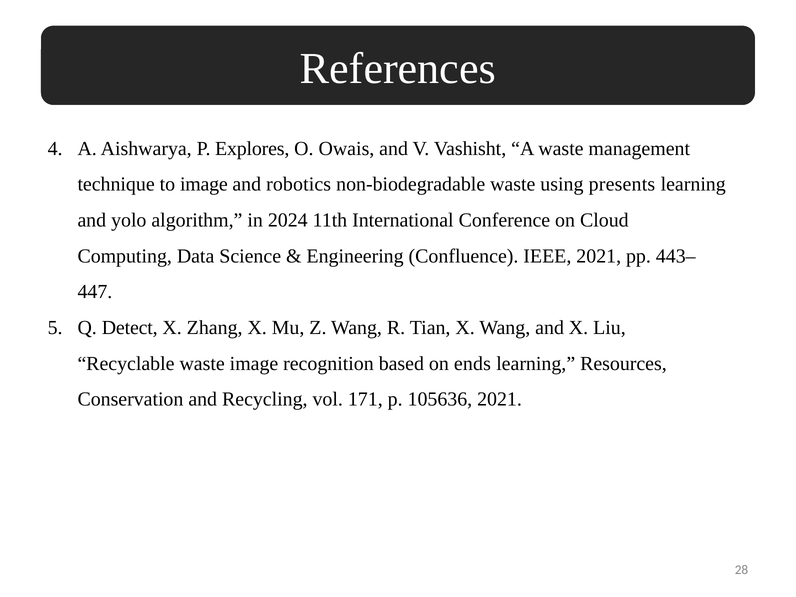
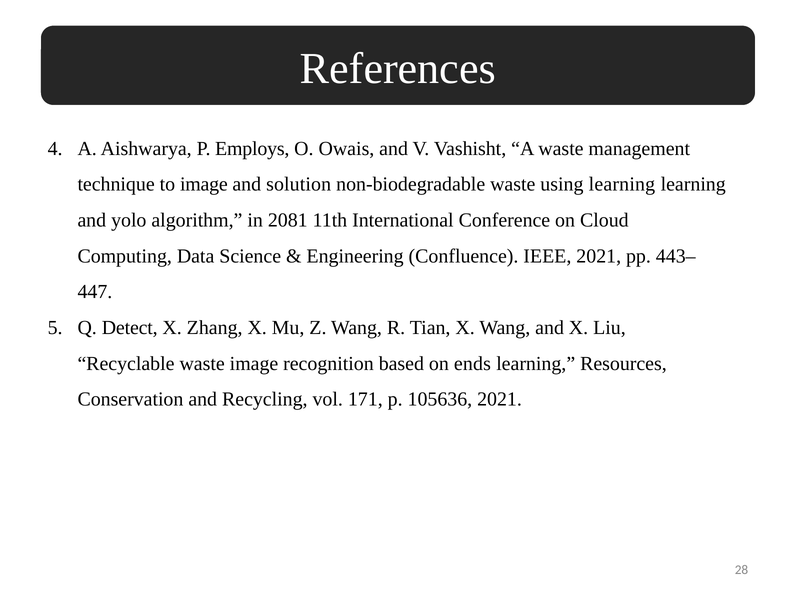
Explores: Explores -> Employs
robotics: robotics -> solution
using presents: presents -> learning
2024: 2024 -> 2081
